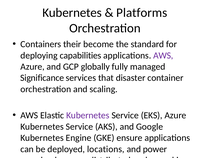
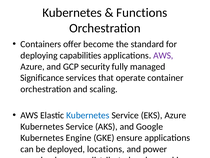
Platforms: Platforms -> Functions
their: their -> offer
globally: globally -> security
disaster: disaster -> operate
Kubernetes at (88, 115) colour: purple -> blue
